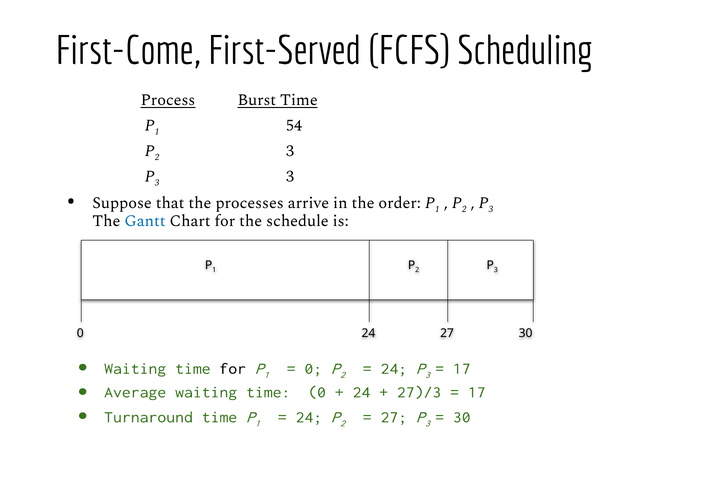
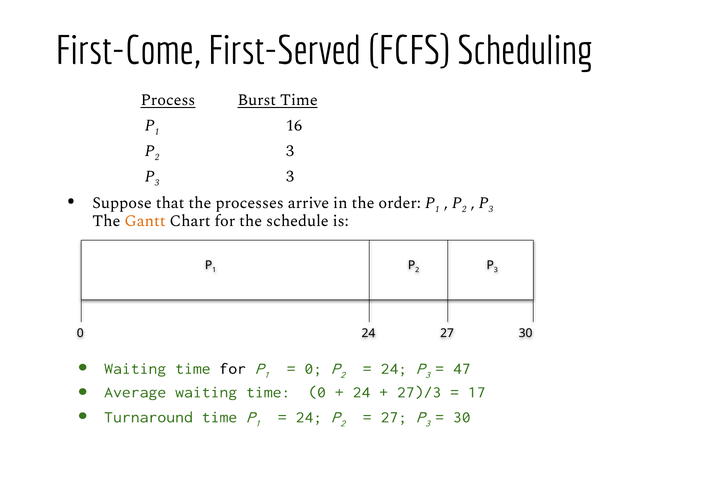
54: 54 -> 16
Gantt colour: blue -> orange
17 at (462, 368): 17 -> 47
